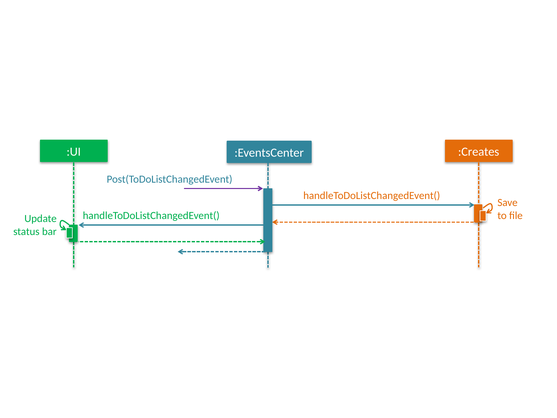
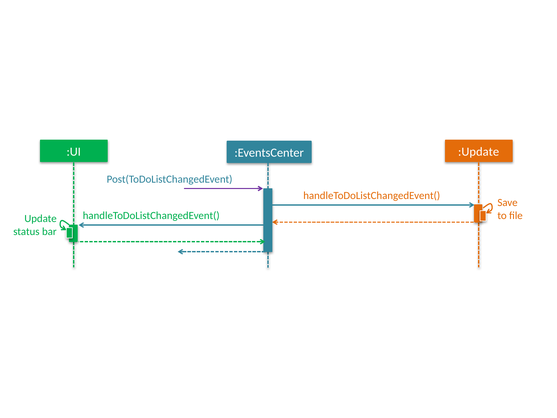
:Creates: :Creates -> :Update
